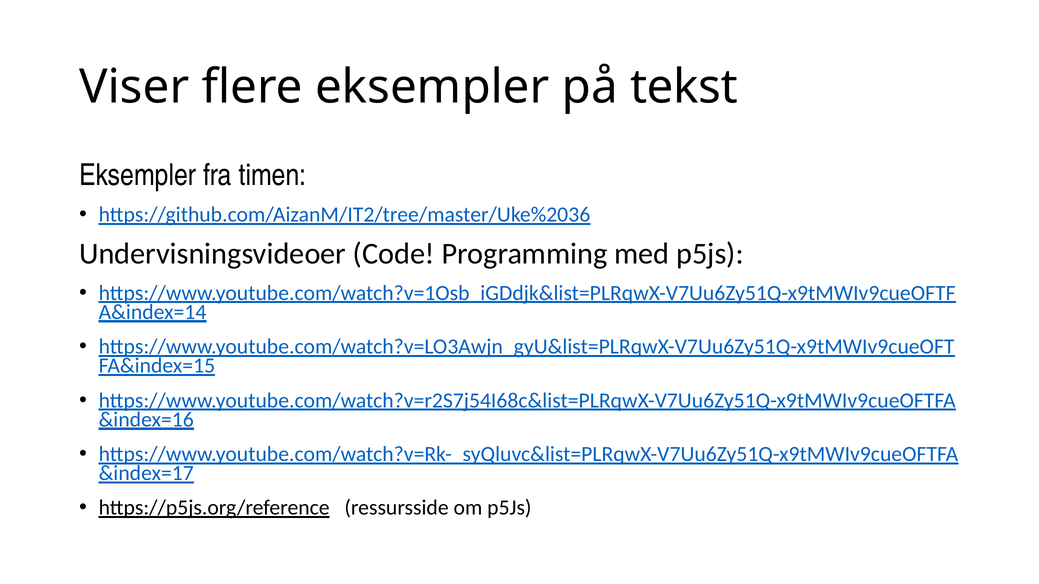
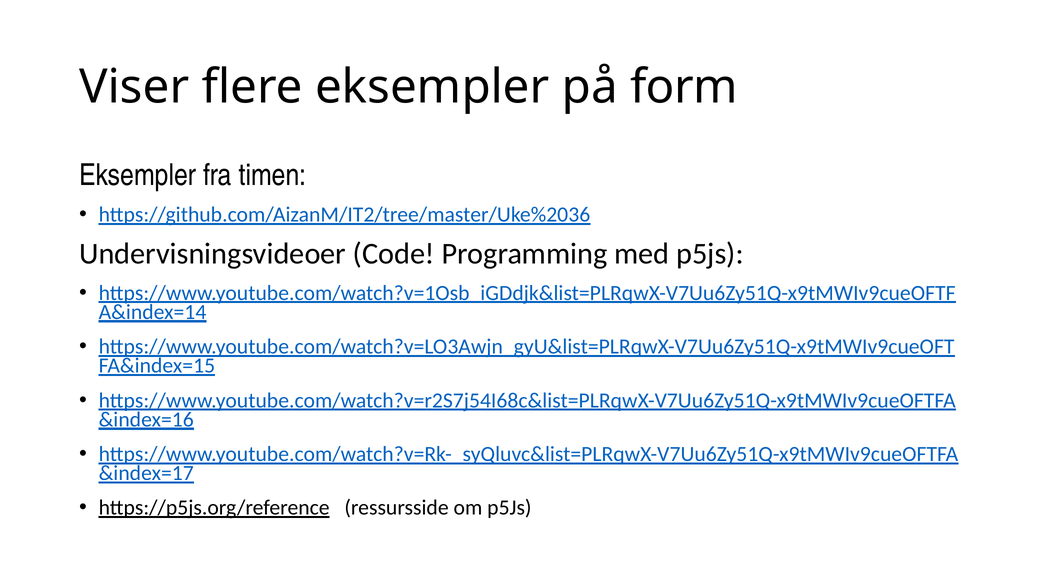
tekst: tekst -> form
